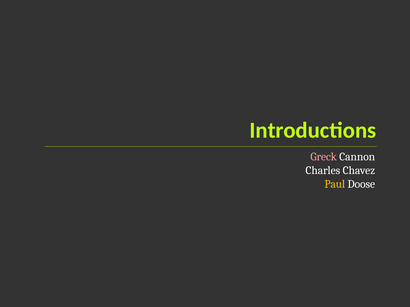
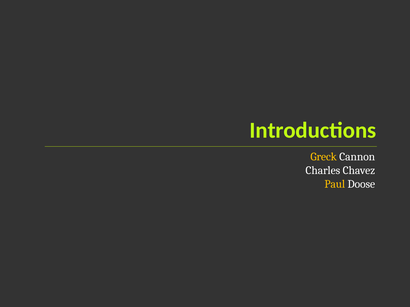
Greck colour: pink -> yellow
